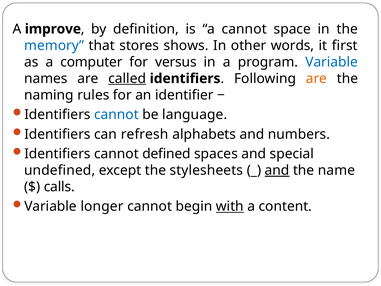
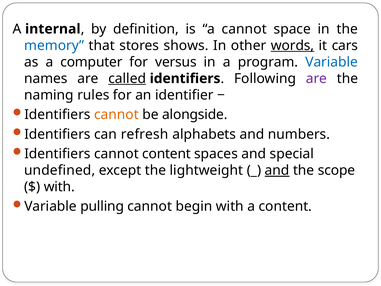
improve: improve -> internal
words underline: none -> present
first: first -> cars
are at (316, 78) colour: orange -> purple
cannot at (116, 115) colour: blue -> orange
language: language -> alongside
cannot defined: defined -> content
stylesheets: stylesheets -> lightweight
name: name -> scope
calls at (59, 187): calls -> with
longer: longer -> pulling
with at (230, 206) underline: present -> none
